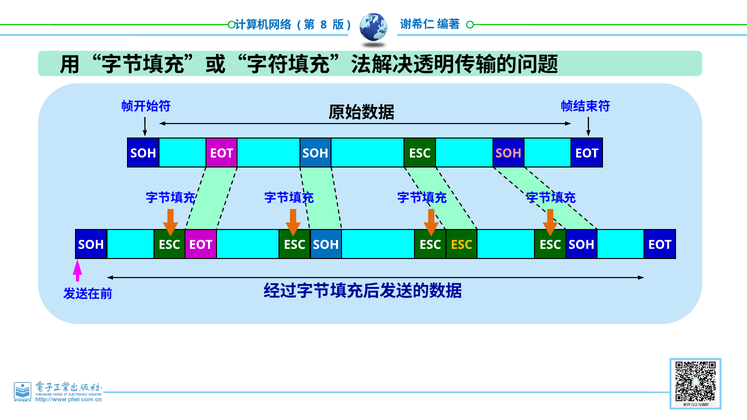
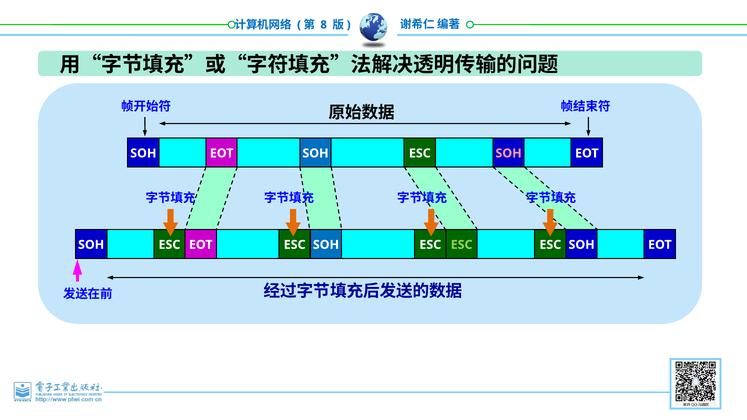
ESC at (462, 245) colour: yellow -> light green
